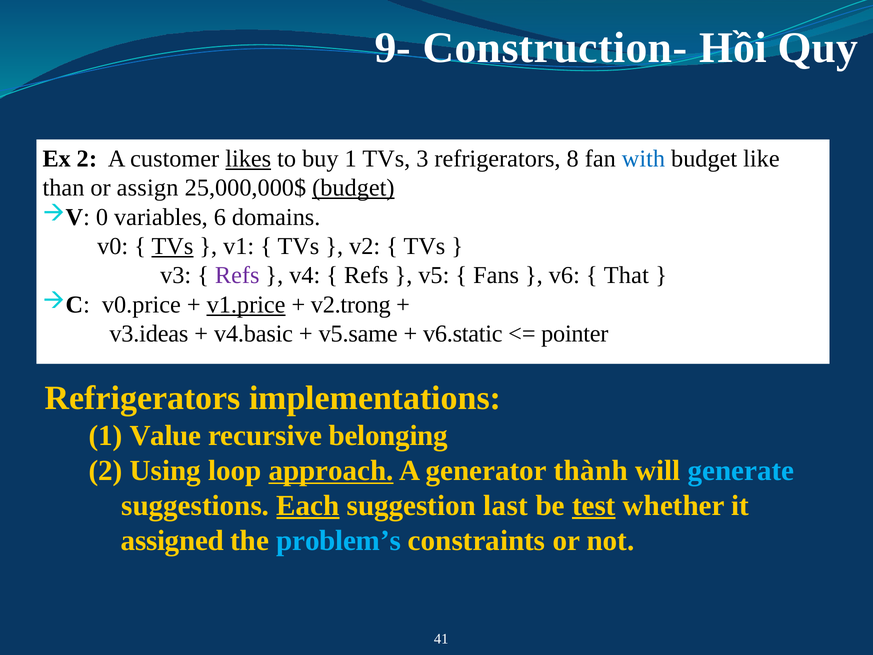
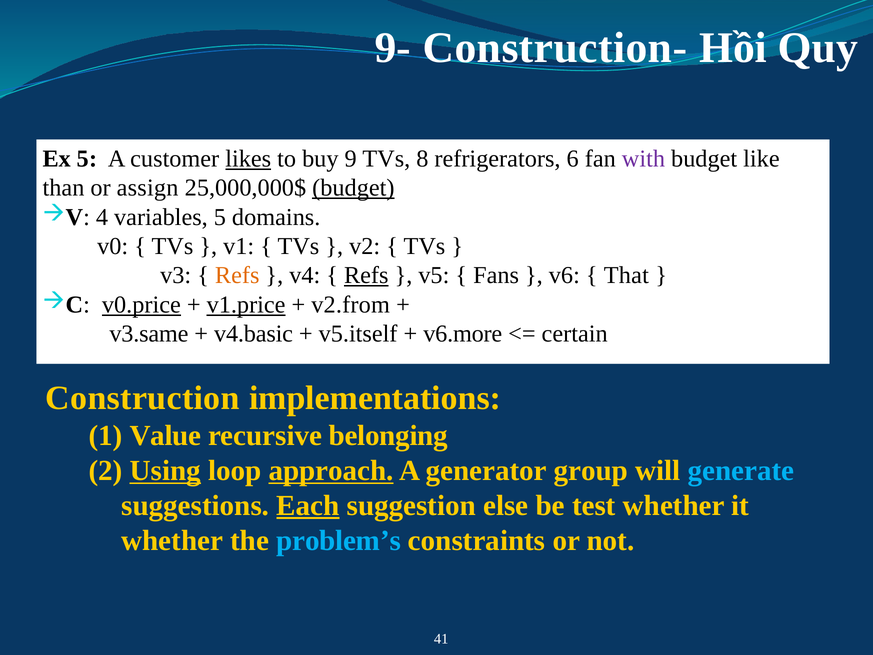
Ex 2: 2 -> 5
buy 1: 1 -> 9
3: 3 -> 8
8: 8 -> 6
with colour: blue -> purple
0: 0 -> 4
variables 6: 6 -> 5
TVs at (172, 246) underline: present -> none
Refs at (237, 275) colour: purple -> orange
Refs at (366, 275) underline: none -> present
v0.price underline: none -> present
v2.trong: v2.trong -> v2.from
v3.ideas: v3.ideas -> v3.same
v5.same: v5.same -> v5.itself
v6.static: v6.static -> v6.more
pointer: pointer -> certain
Refrigerators at (143, 398): Refrigerators -> Construction
Using underline: none -> present
thành: thành -> group
last: last -> else
test underline: present -> none
assigned at (172, 540): assigned -> whether
